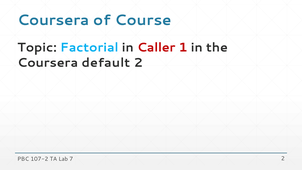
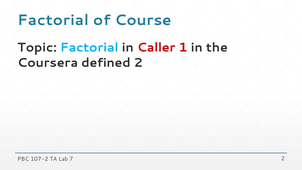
Coursera at (53, 20): Coursera -> Factorial
default: default -> defined
